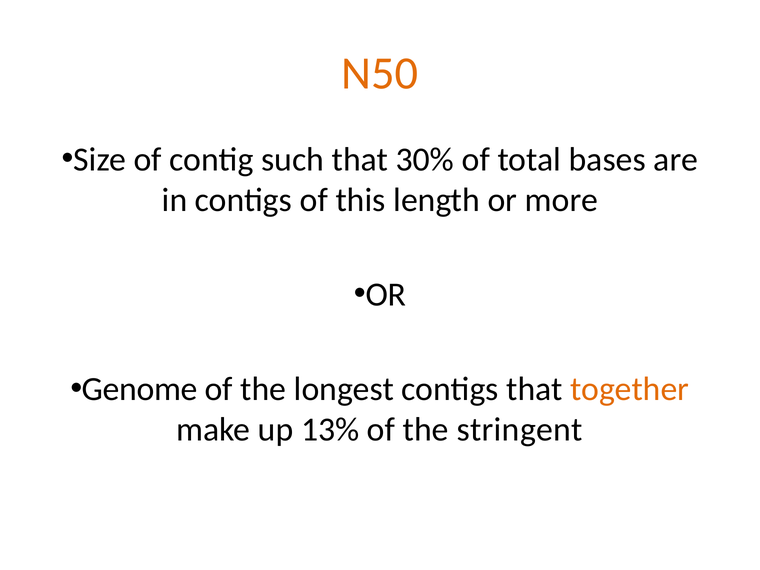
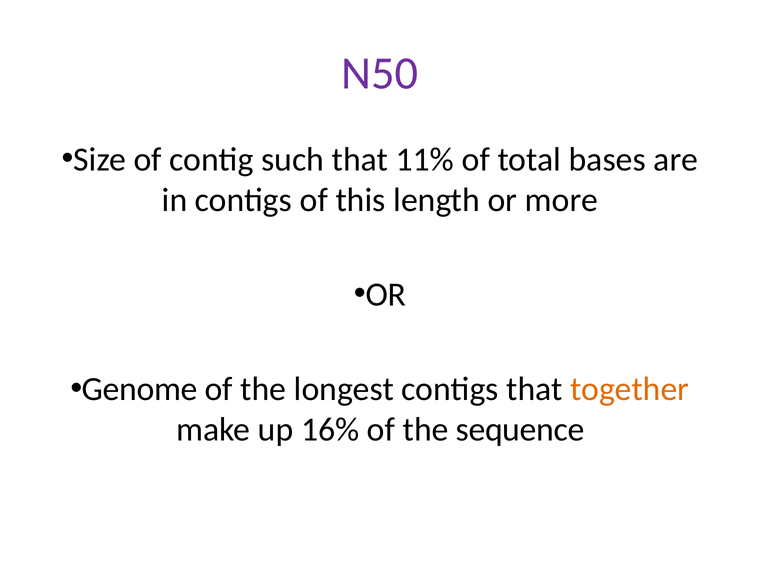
N50 colour: orange -> purple
30%: 30% -> 11%
13%: 13% -> 16%
stringent: stringent -> sequence
